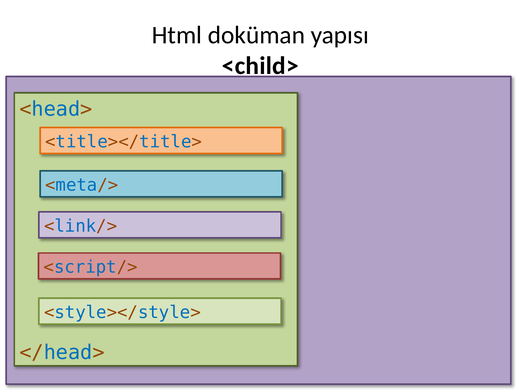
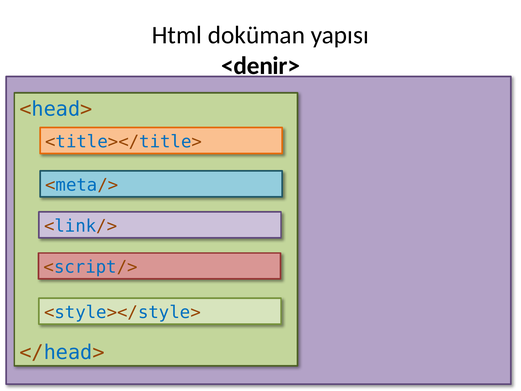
<child>: <child> -> <denir>
